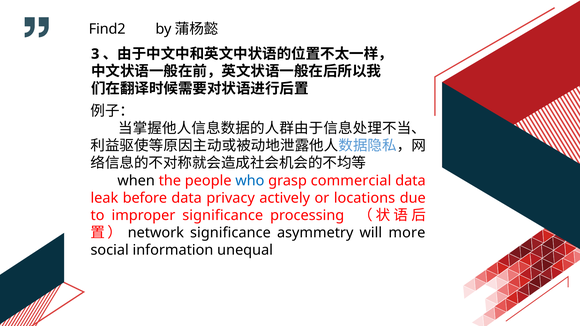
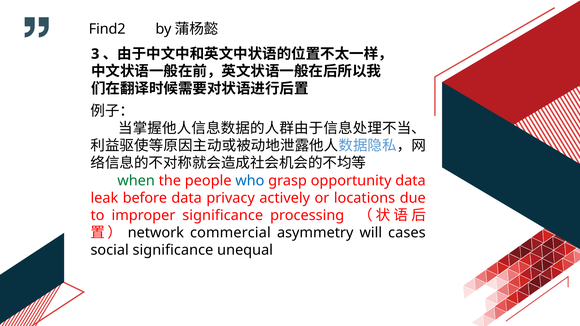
when colour: black -> green
commercial: commercial -> opportunity
significance at (230, 233): significance -> commercial
more: more -> cases
social information: information -> significance
